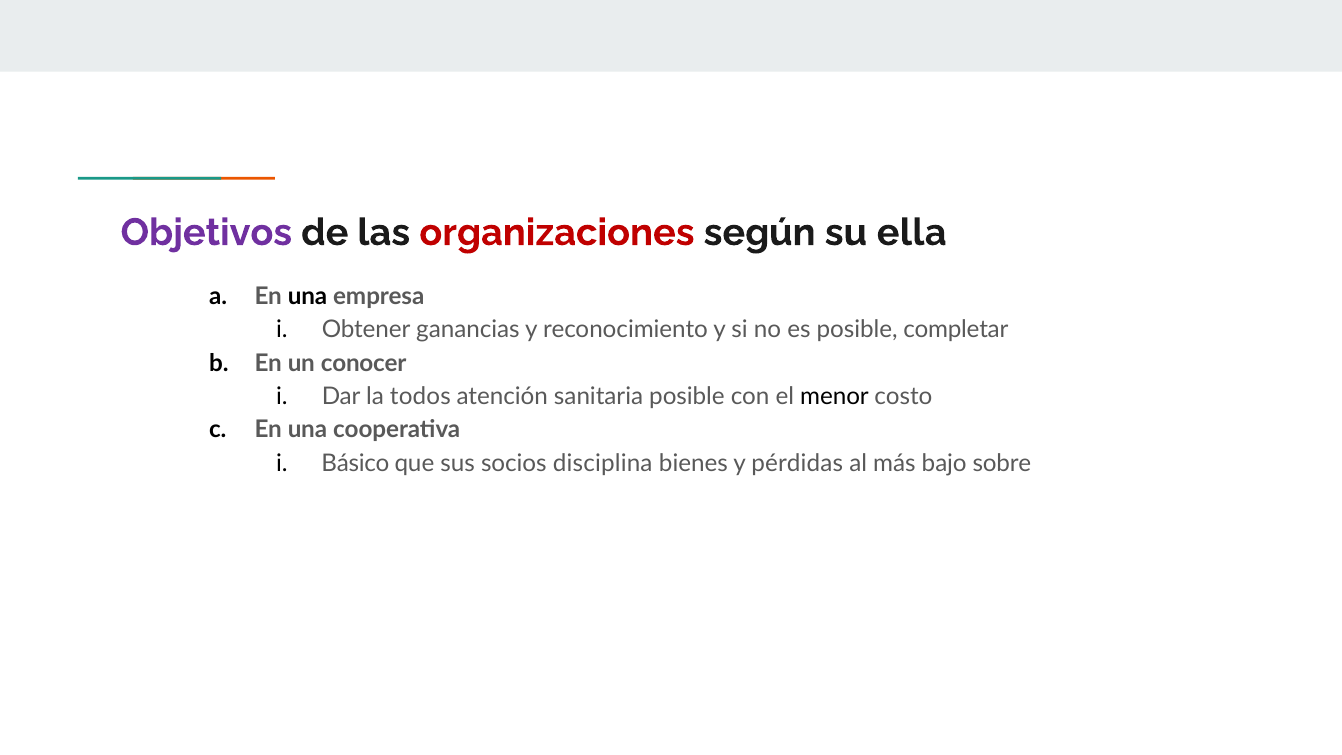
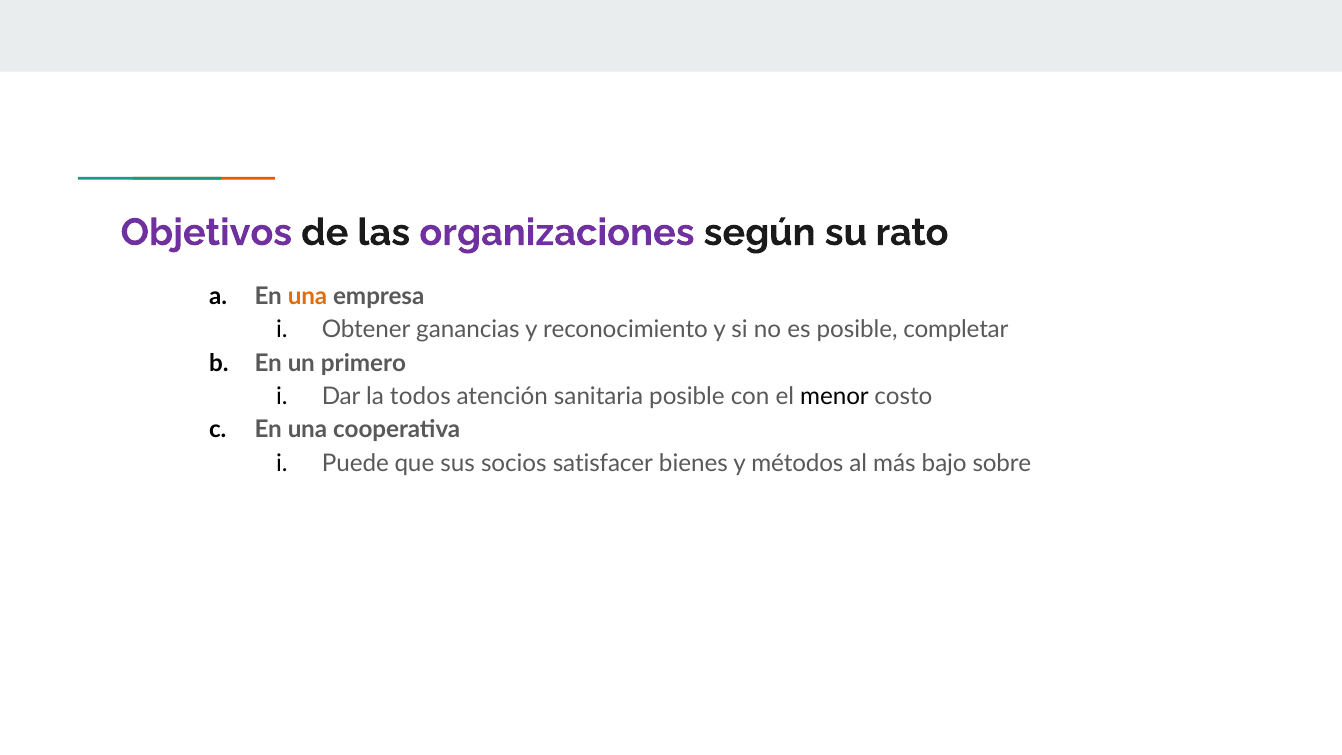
organizaciones colour: red -> purple
ella: ella -> rato
una at (308, 297) colour: black -> orange
conocer: conocer -> primero
Básico: Básico -> Puede
disciplina: disciplina -> satisfacer
pérdidas: pérdidas -> métodos
